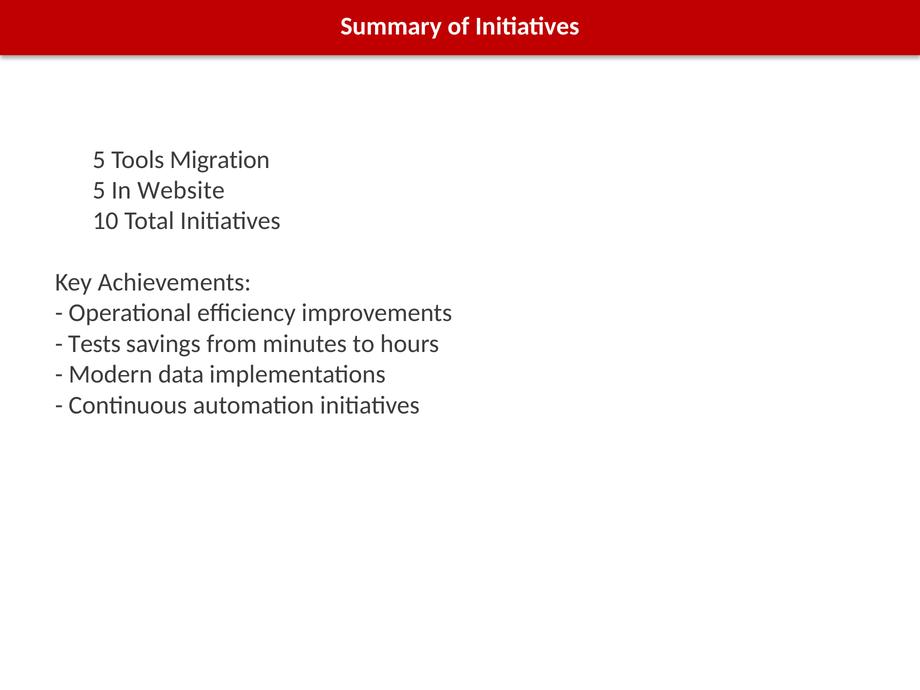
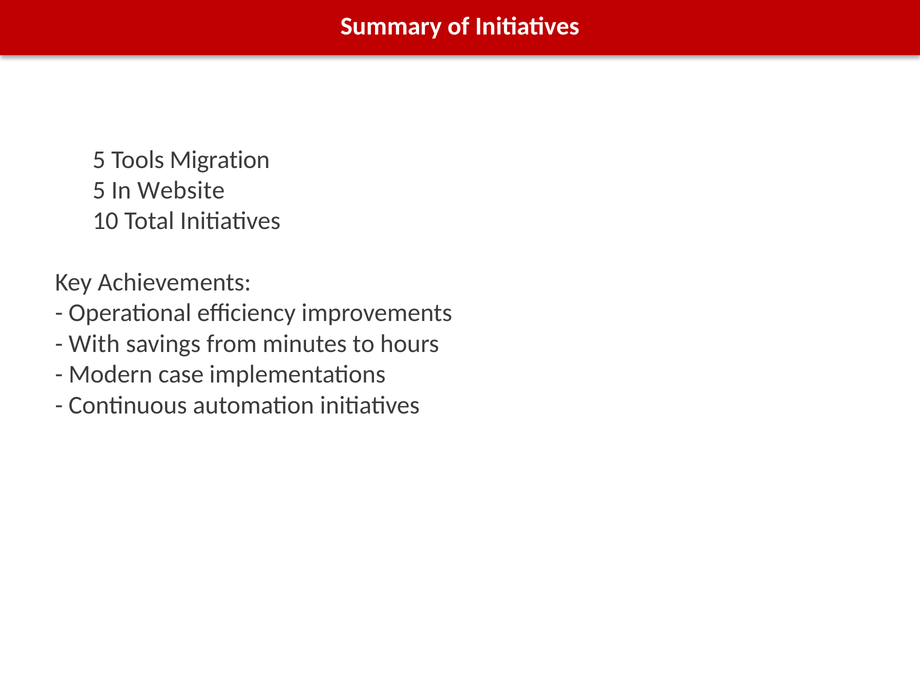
Tests: Tests -> With
data: data -> case
